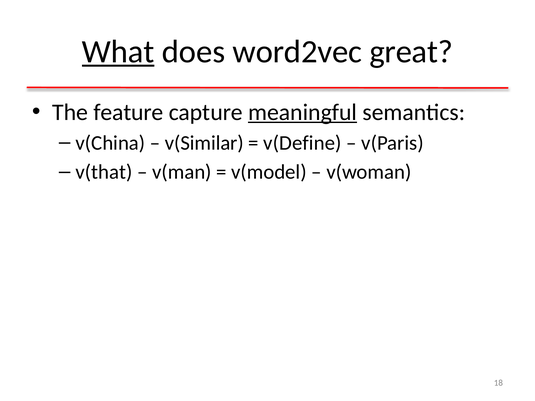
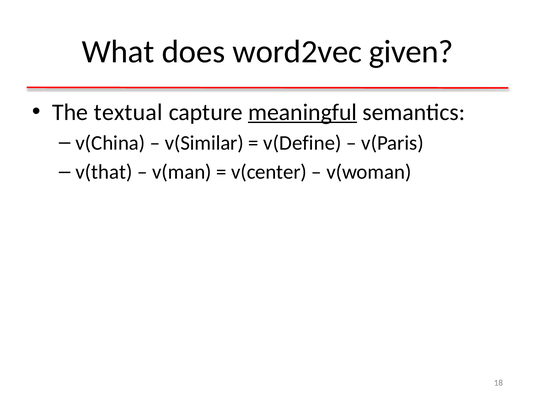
What underline: present -> none
great: great -> given
feature: feature -> textual
v(model: v(model -> v(center
